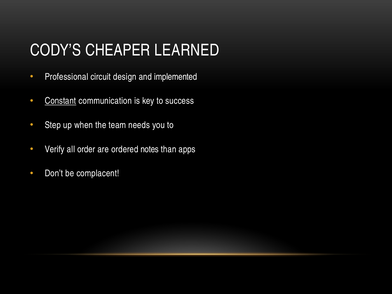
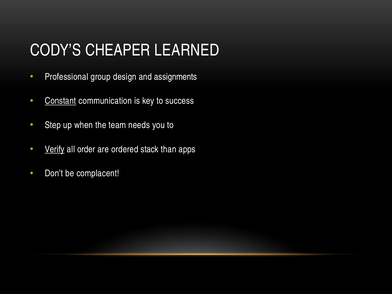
circuit: circuit -> group
implemented: implemented -> assignments
Verify underline: none -> present
notes: notes -> stack
